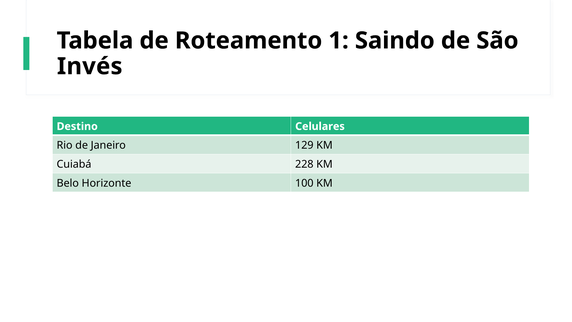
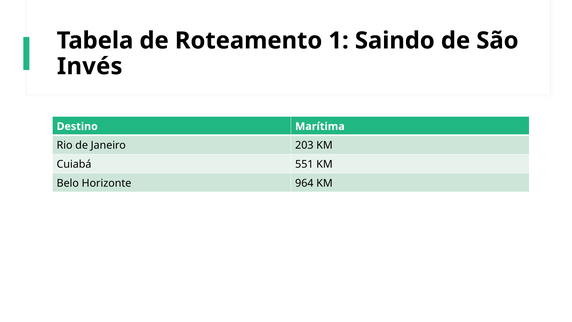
Celulares: Celulares -> Marítima
129: 129 -> 203
228: 228 -> 551
100: 100 -> 964
